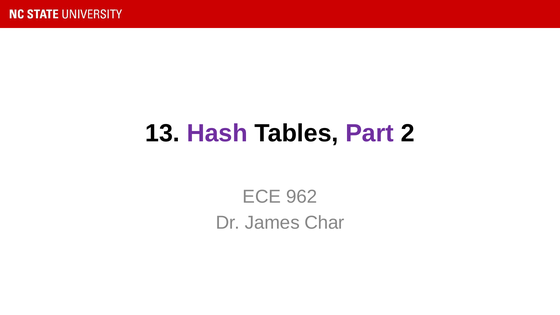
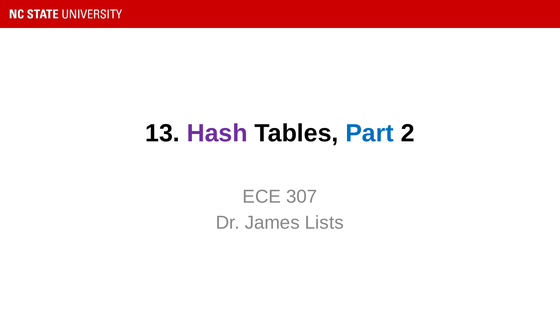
Part colour: purple -> blue
962: 962 -> 307
Char: Char -> Lists
